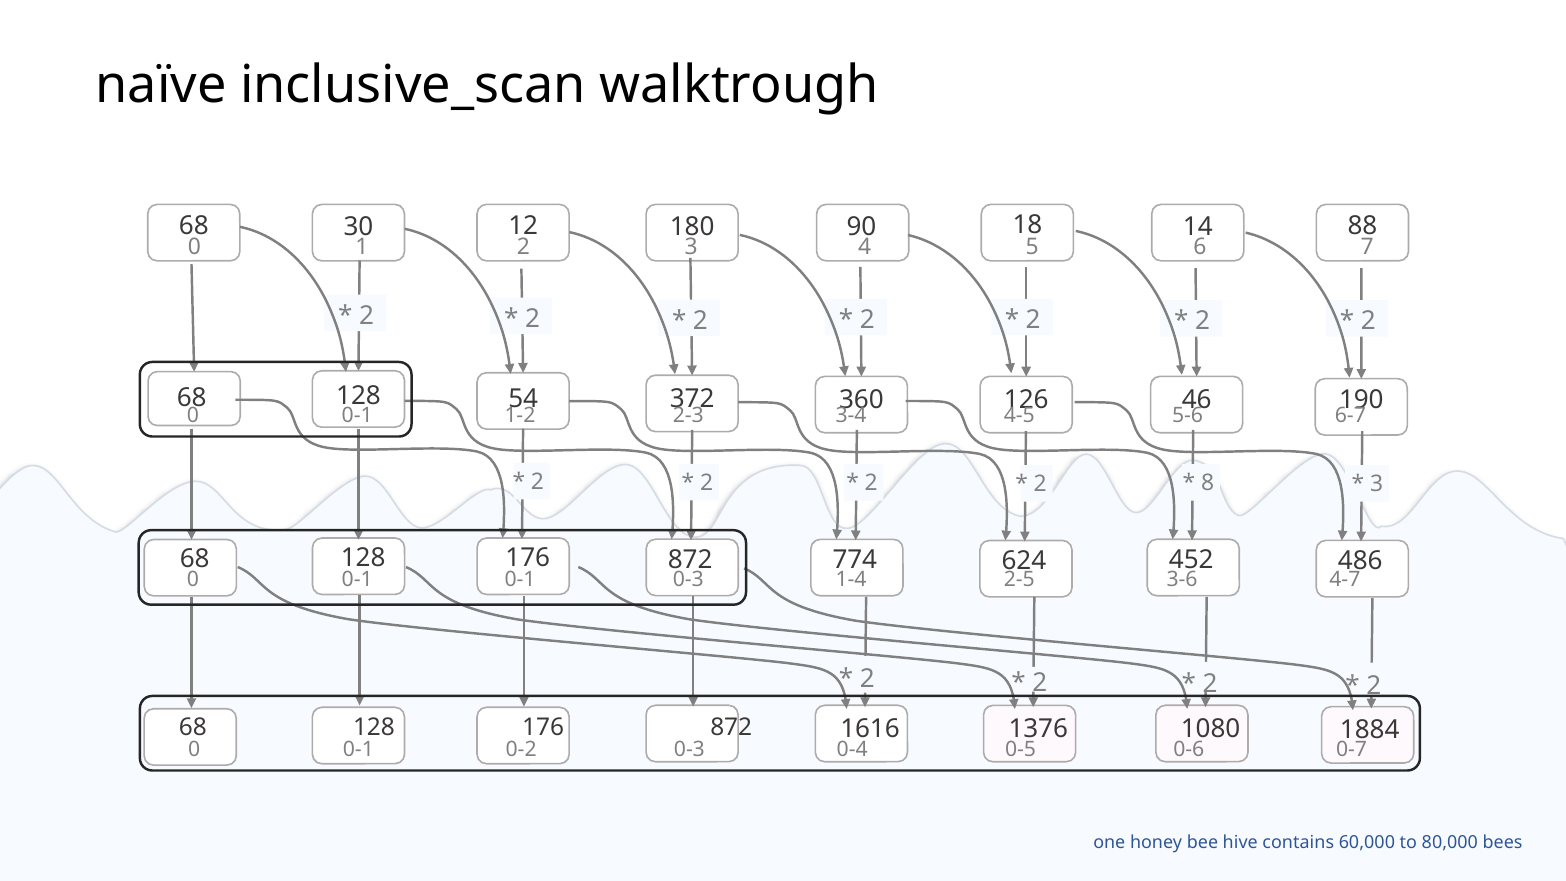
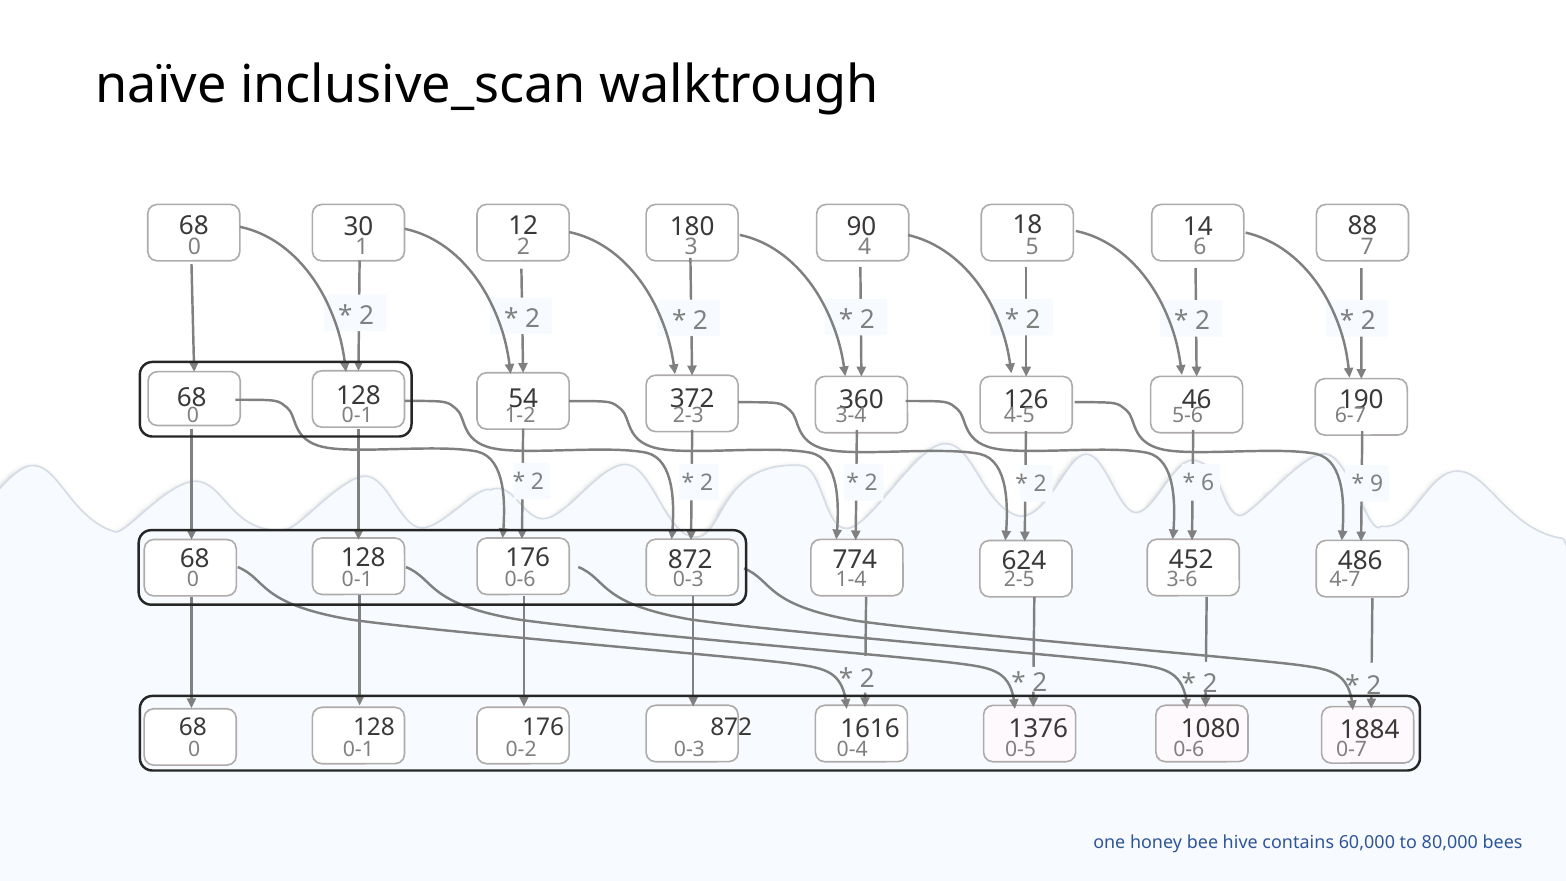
8 at (1208, 483): 8 -> 6
3 at (1377, 484): 3 -> 9
0-1 0-1: 0-1 -> 0-6
